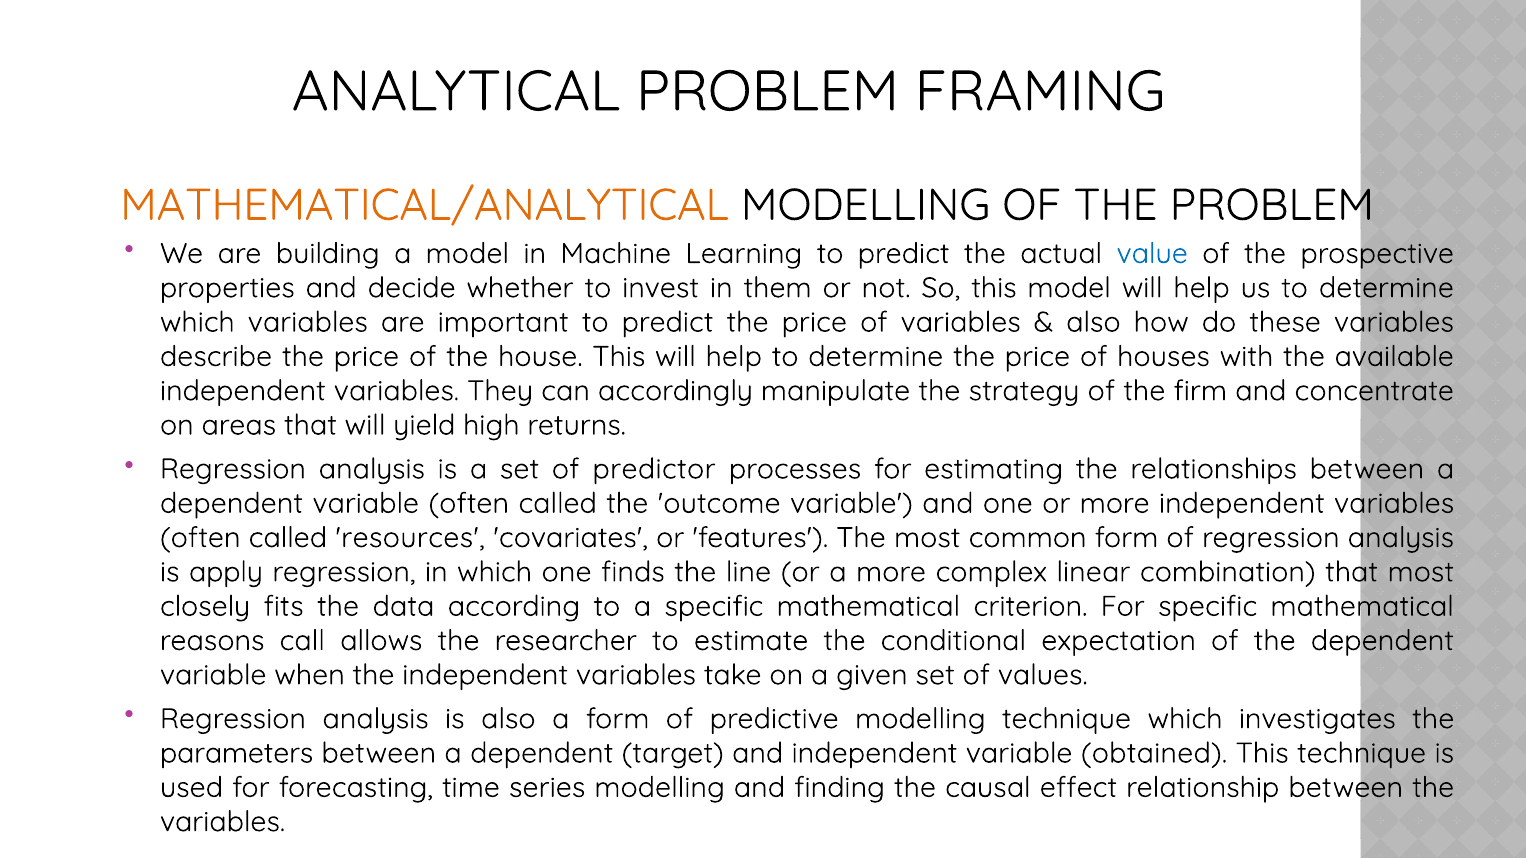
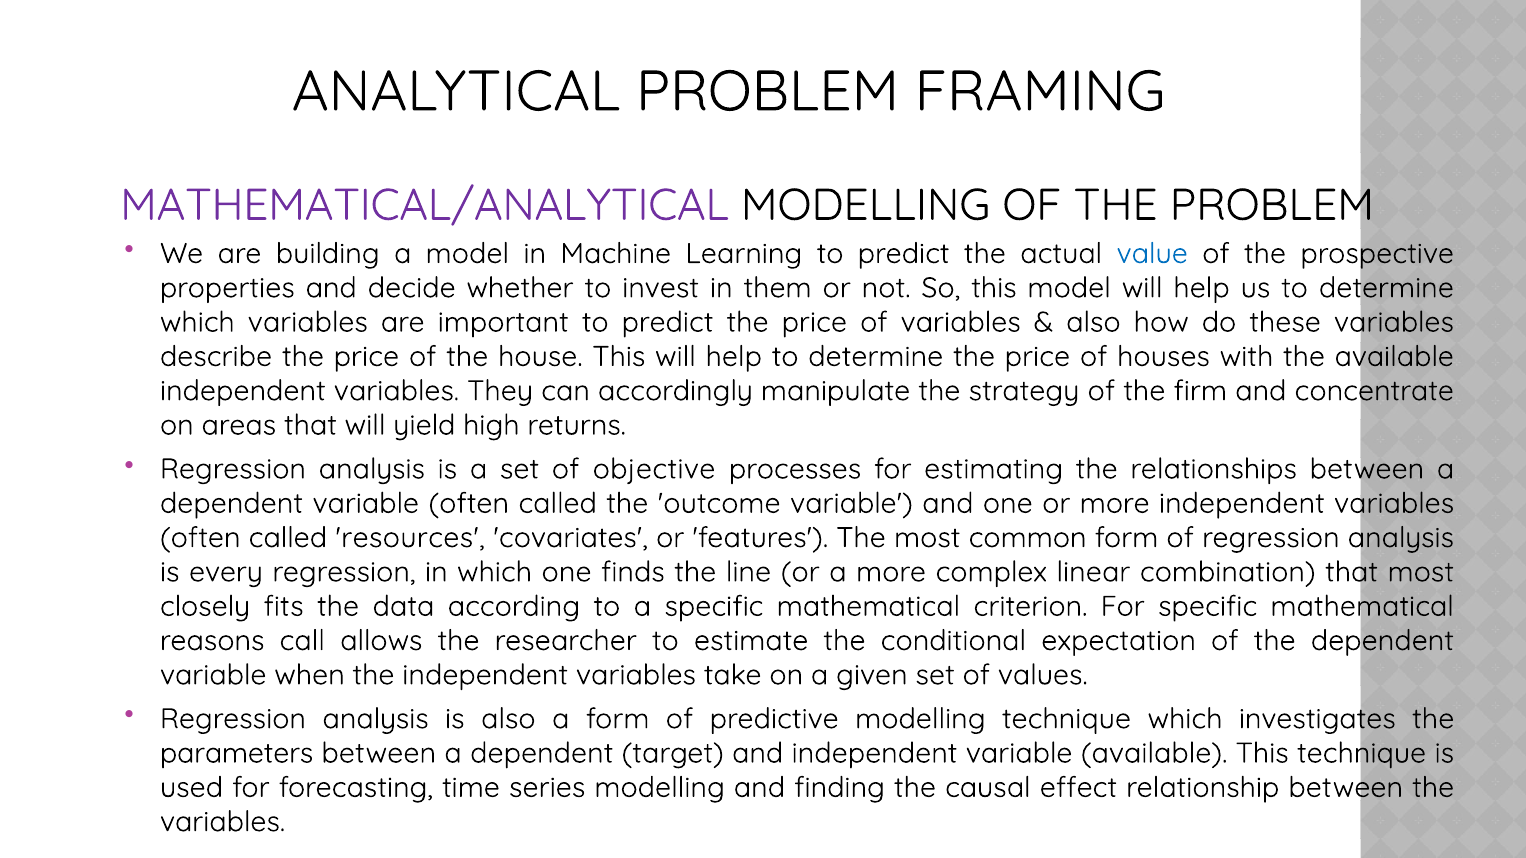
MATHEMATICAL/ANALYTICAL colour: orange -> purple
predictor: predictor -> objective
apply: apply -> every
variable obtained: obtained -> available
